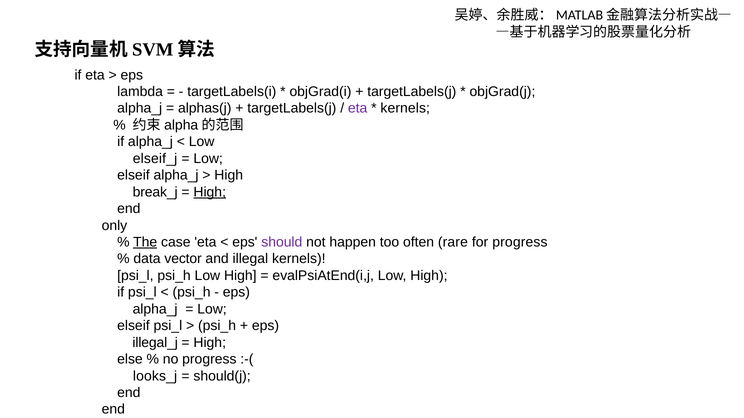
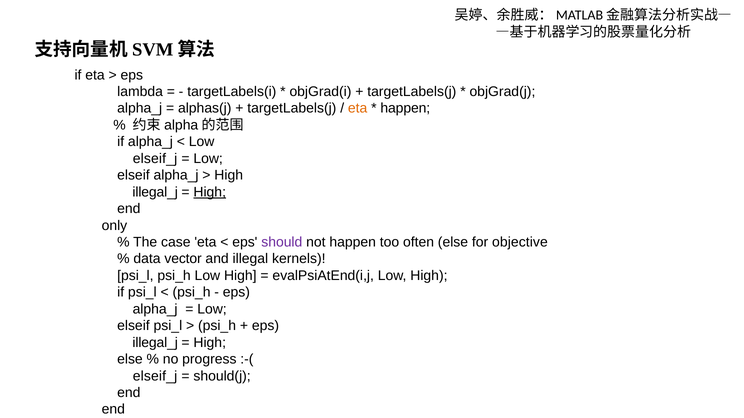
eta at (358, 109) colour: purple -> orange
kernels at (405, 109): kernels -> happen
break_j at (155, 192): break_j -> illegal_j
The underline: present -> none
often rare: rare -> else
for progress: progress -> objective
looks_j at (155, 376): looks_j -> elseif_j
